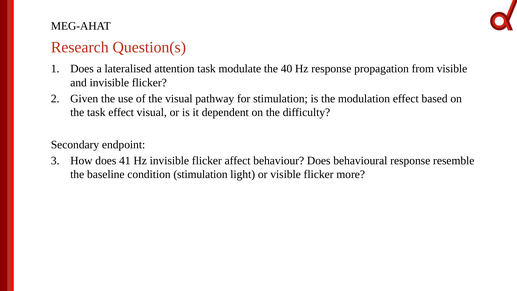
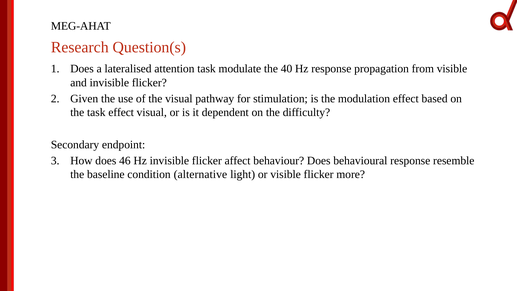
41: 41 -> 46
condition stimulation: stimulation -> alternative
